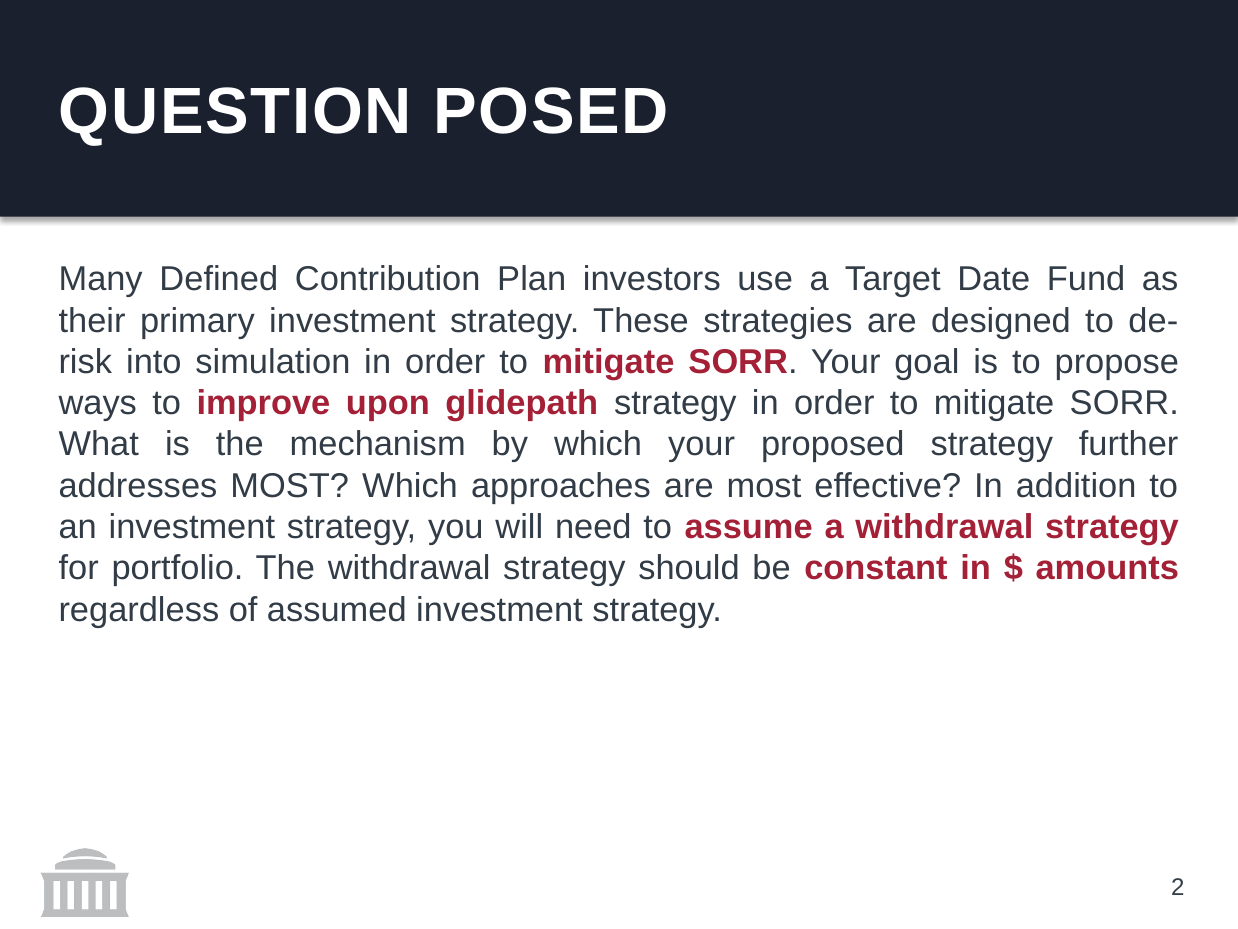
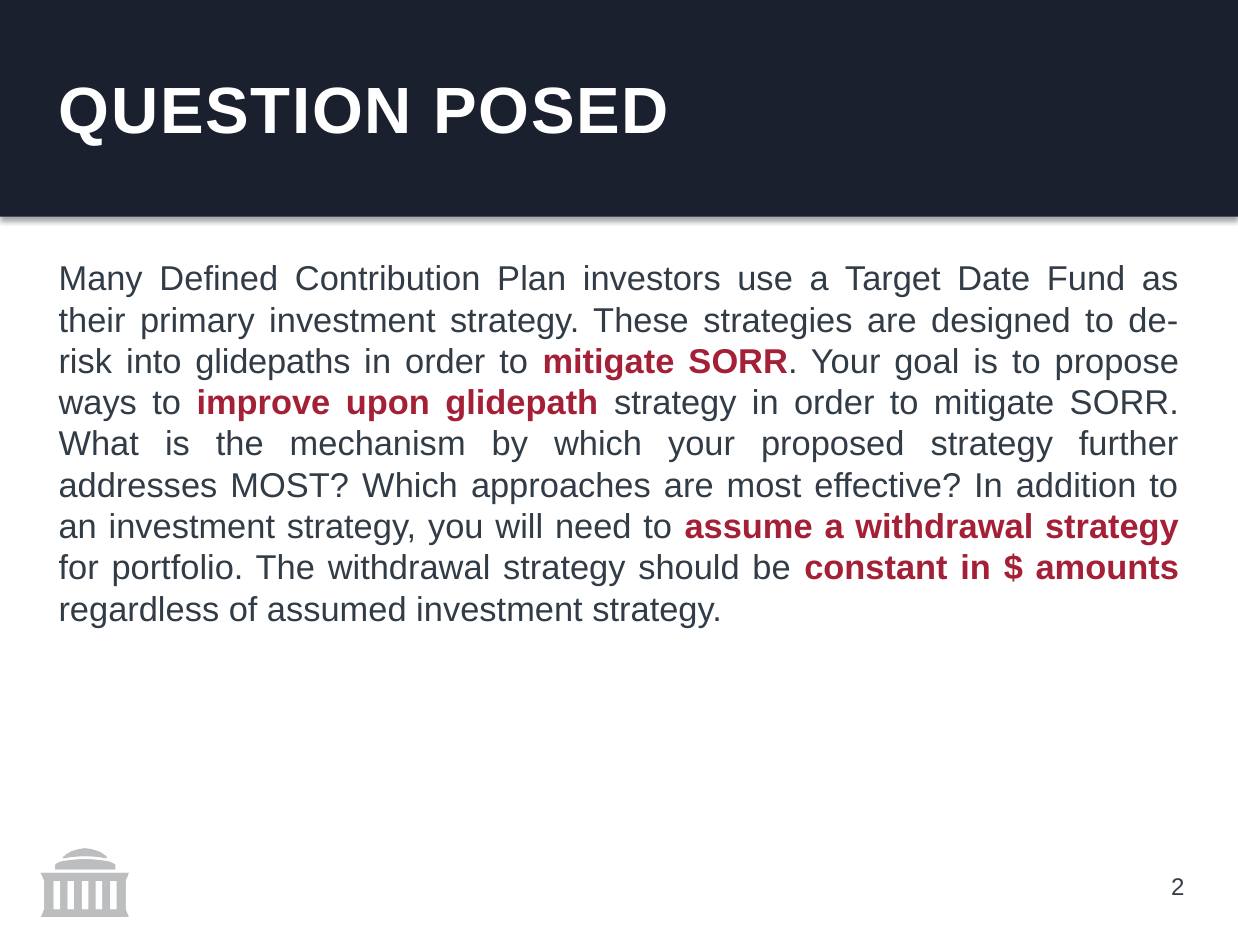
simulation: simulation -> glidepaths
